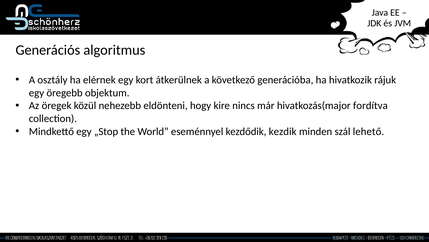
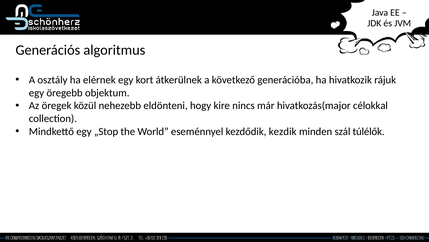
fordítva: fordítva -> célokkal
lehető: lehető -> túlélők
